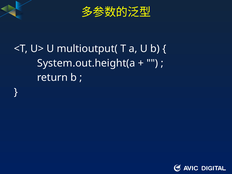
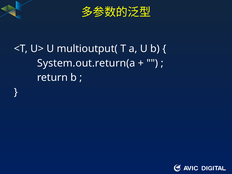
System.out.height(a: System.out.height(a -> System.out.return(a
